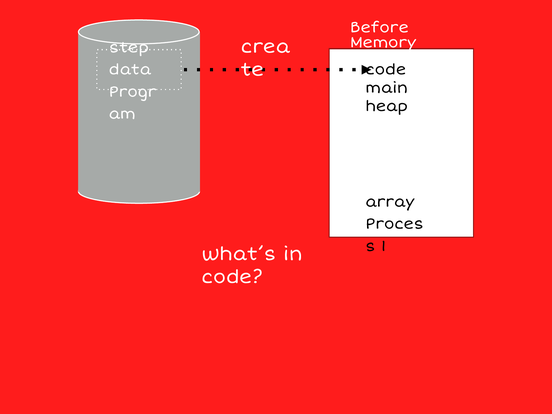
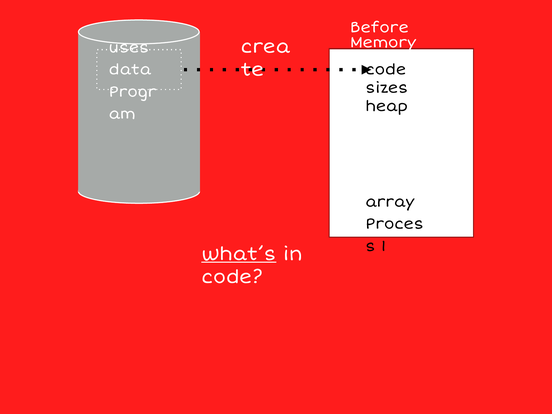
step: step -> uses
main: main -> sizes
what’s underline: none -> present
